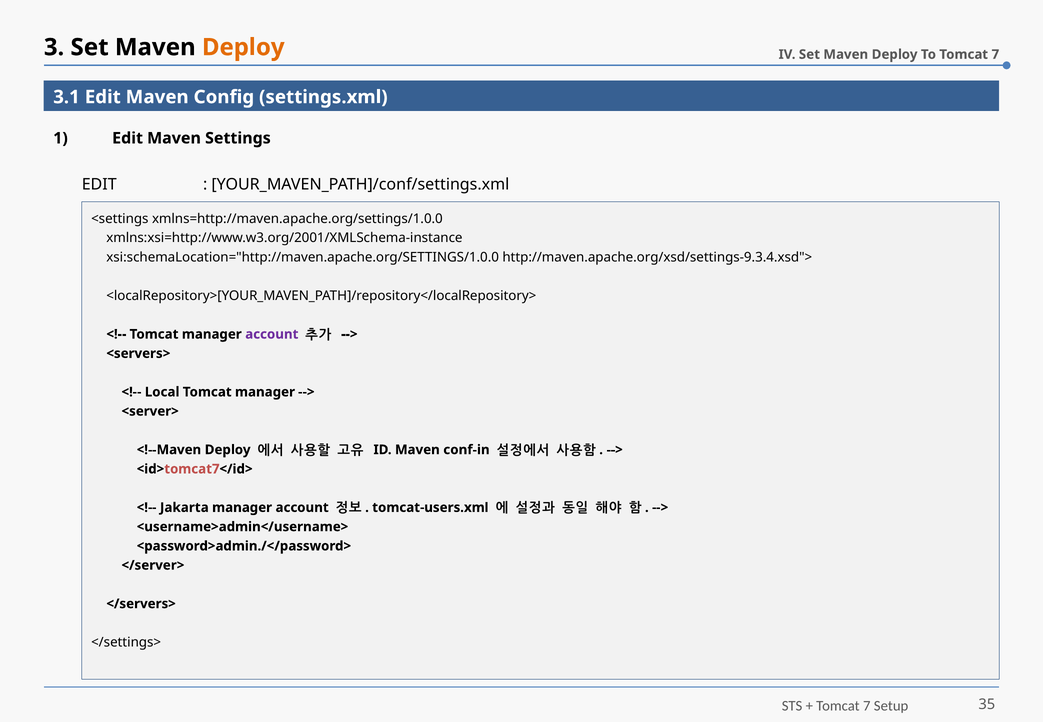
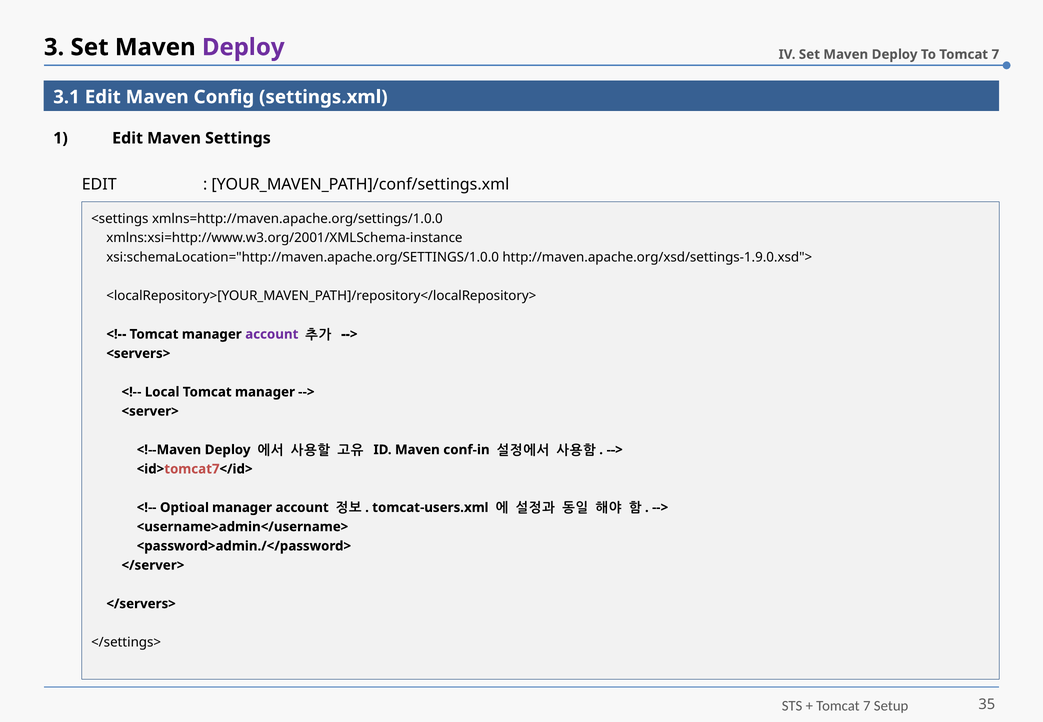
Deploy at (243, 47) colour: orange -> purple
http://maven.apache.org/xsd/settings-9.3.4.xsd">: http://maven.apache.org/xsd/settings-9.3.4.xsd"> -> http://maven.apache.org/xsd/settings-1.9.0.xsd">
Jakarta: Jakarta -> Optioal
